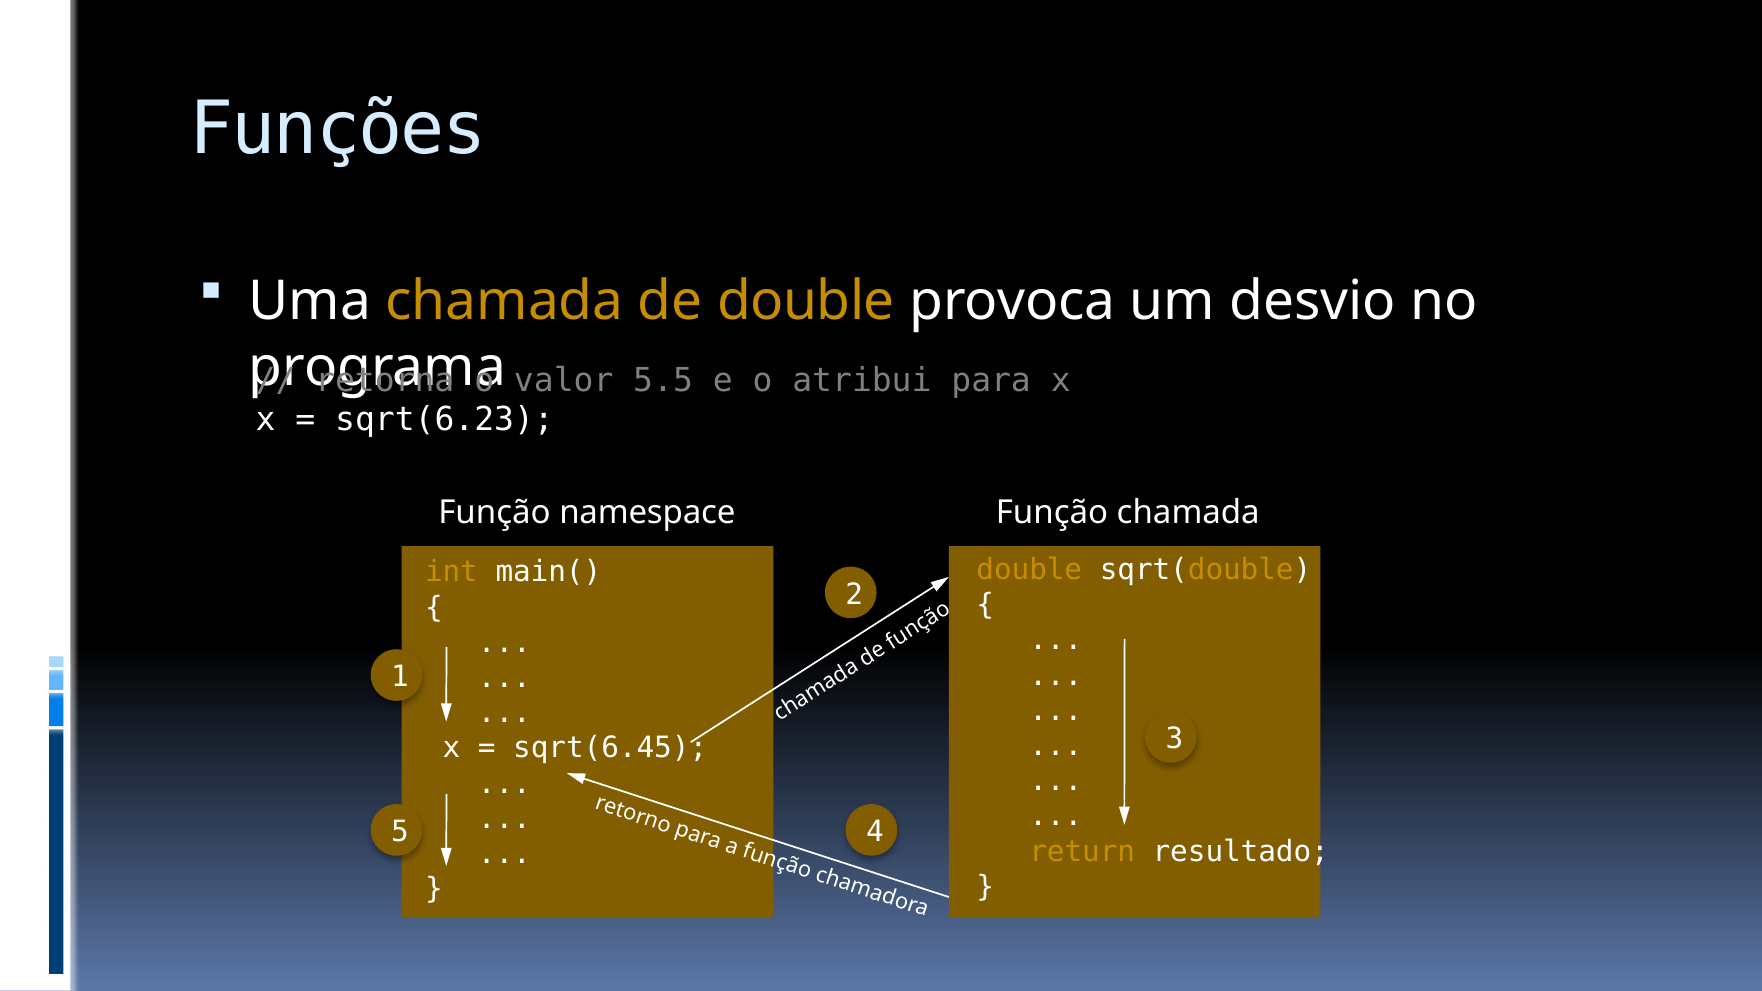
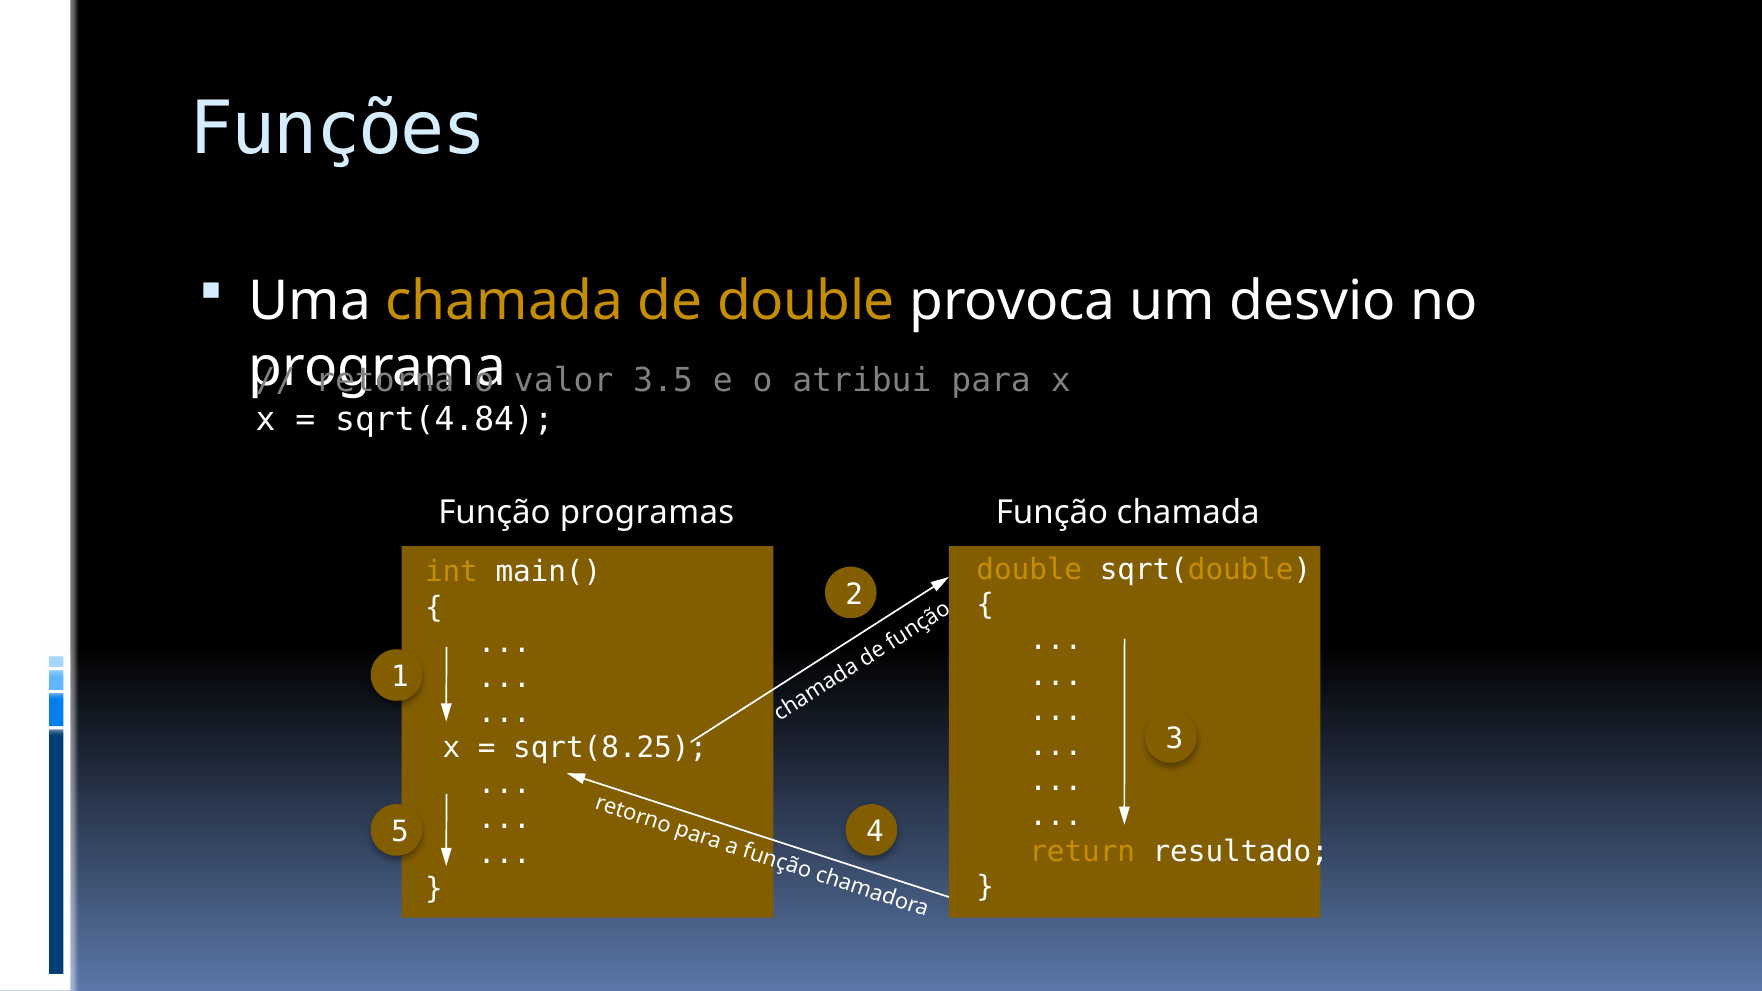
5.5: 5.5 -> 3.5
sqrt(6.23: sqrt(6.23 -> sqrt(4.84
namespace: namespace -> programas
sqrt(6.45: sqrt(6.45 -> sqrt(8.25
